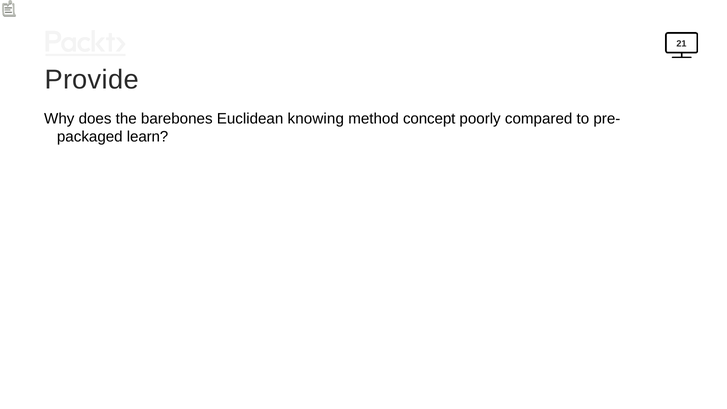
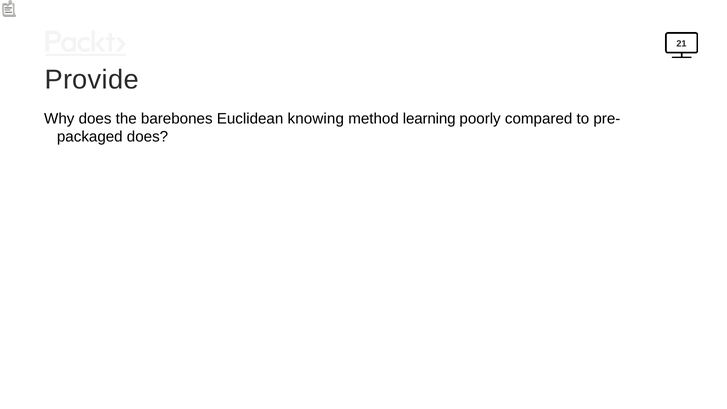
concept: concept -> learning
learn at (148, 137): learn -> does
